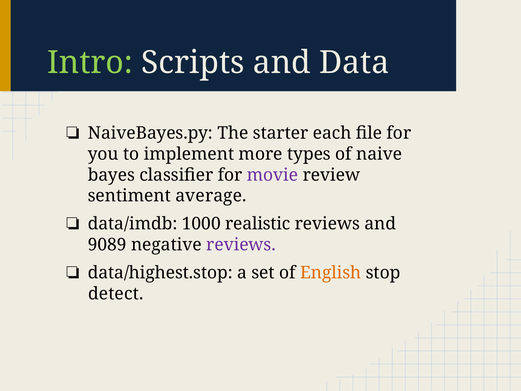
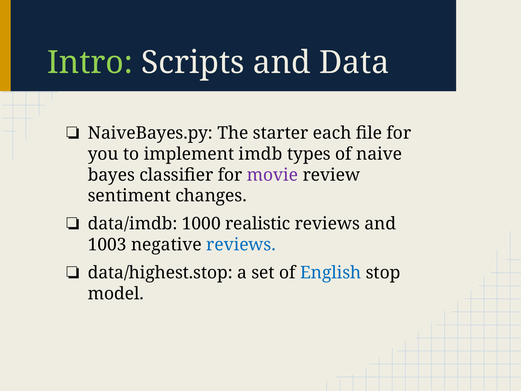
more: more -> imdb
average: average -> changes
9089: 9089 -> 1003
reviews at (241, 245) colour: purple -> blue
English colour: orange -> blue
detect: detect -> model
